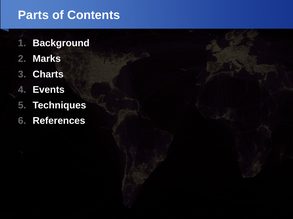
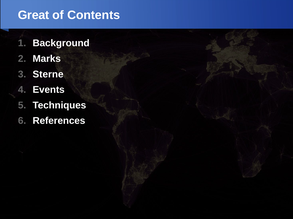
Parts: Parts -> Great
Charts: Charts -> Sterne
